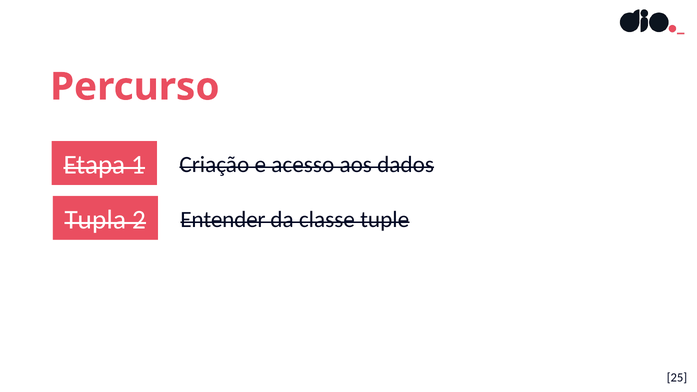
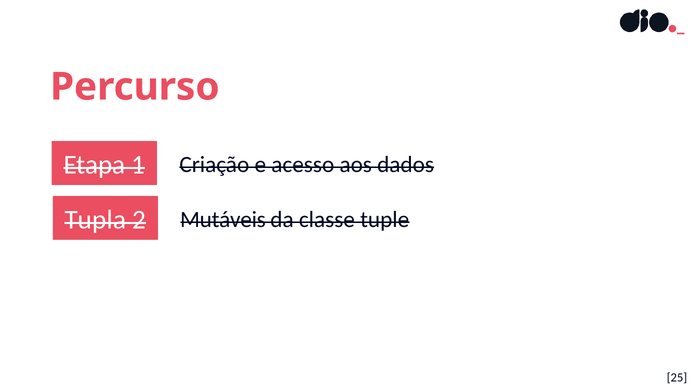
Entender: Entender -> Mutáveis
